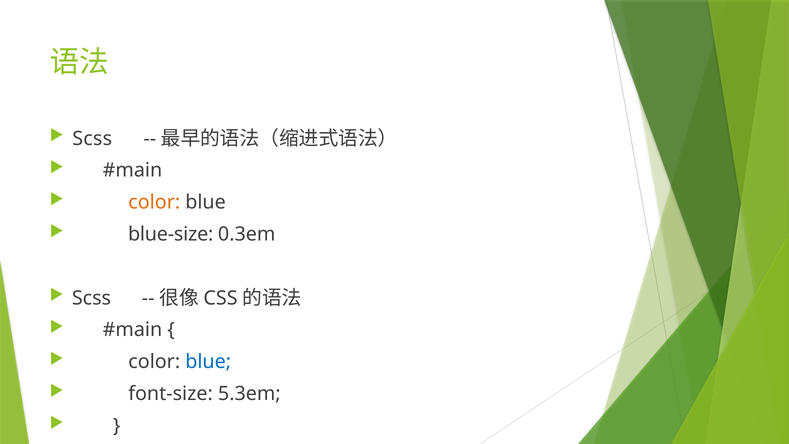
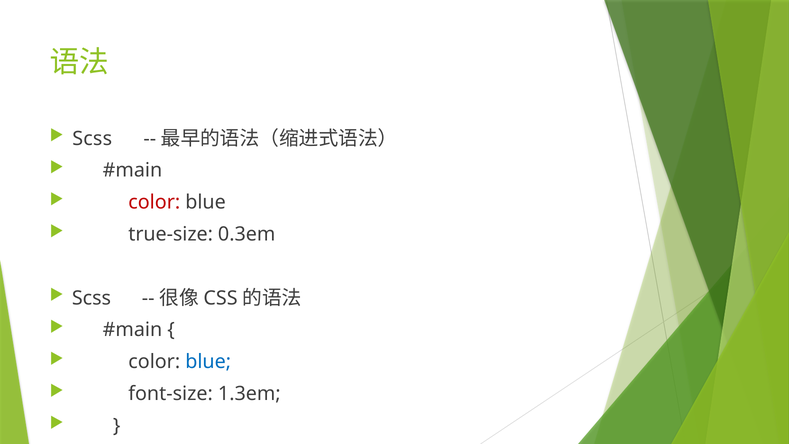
color at (154, 202) colour: orange -> red
blue-size: blue-size -> true-size
5.3em: 5.3em -> 1.3em
